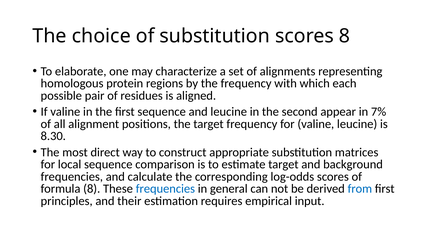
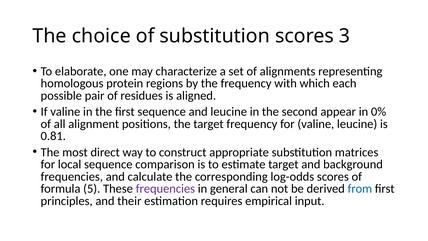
scores 8: 8 -> 3
7%: 7% -> 0%
8.30: 8.30 -> 0.81
formula 8: 8 -> 5
frequencies at (165, 189) colour: blue -> purple
